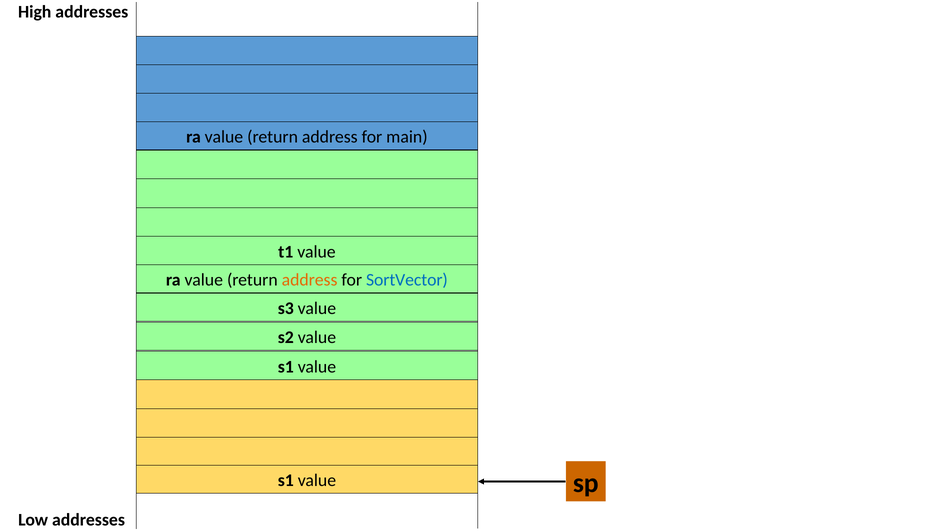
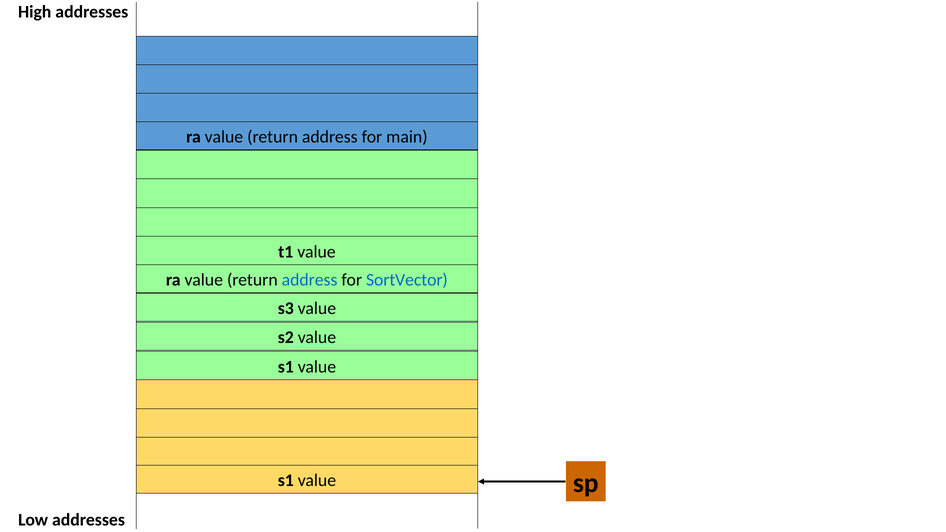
address at (310, 280) colour: orange -> blue
